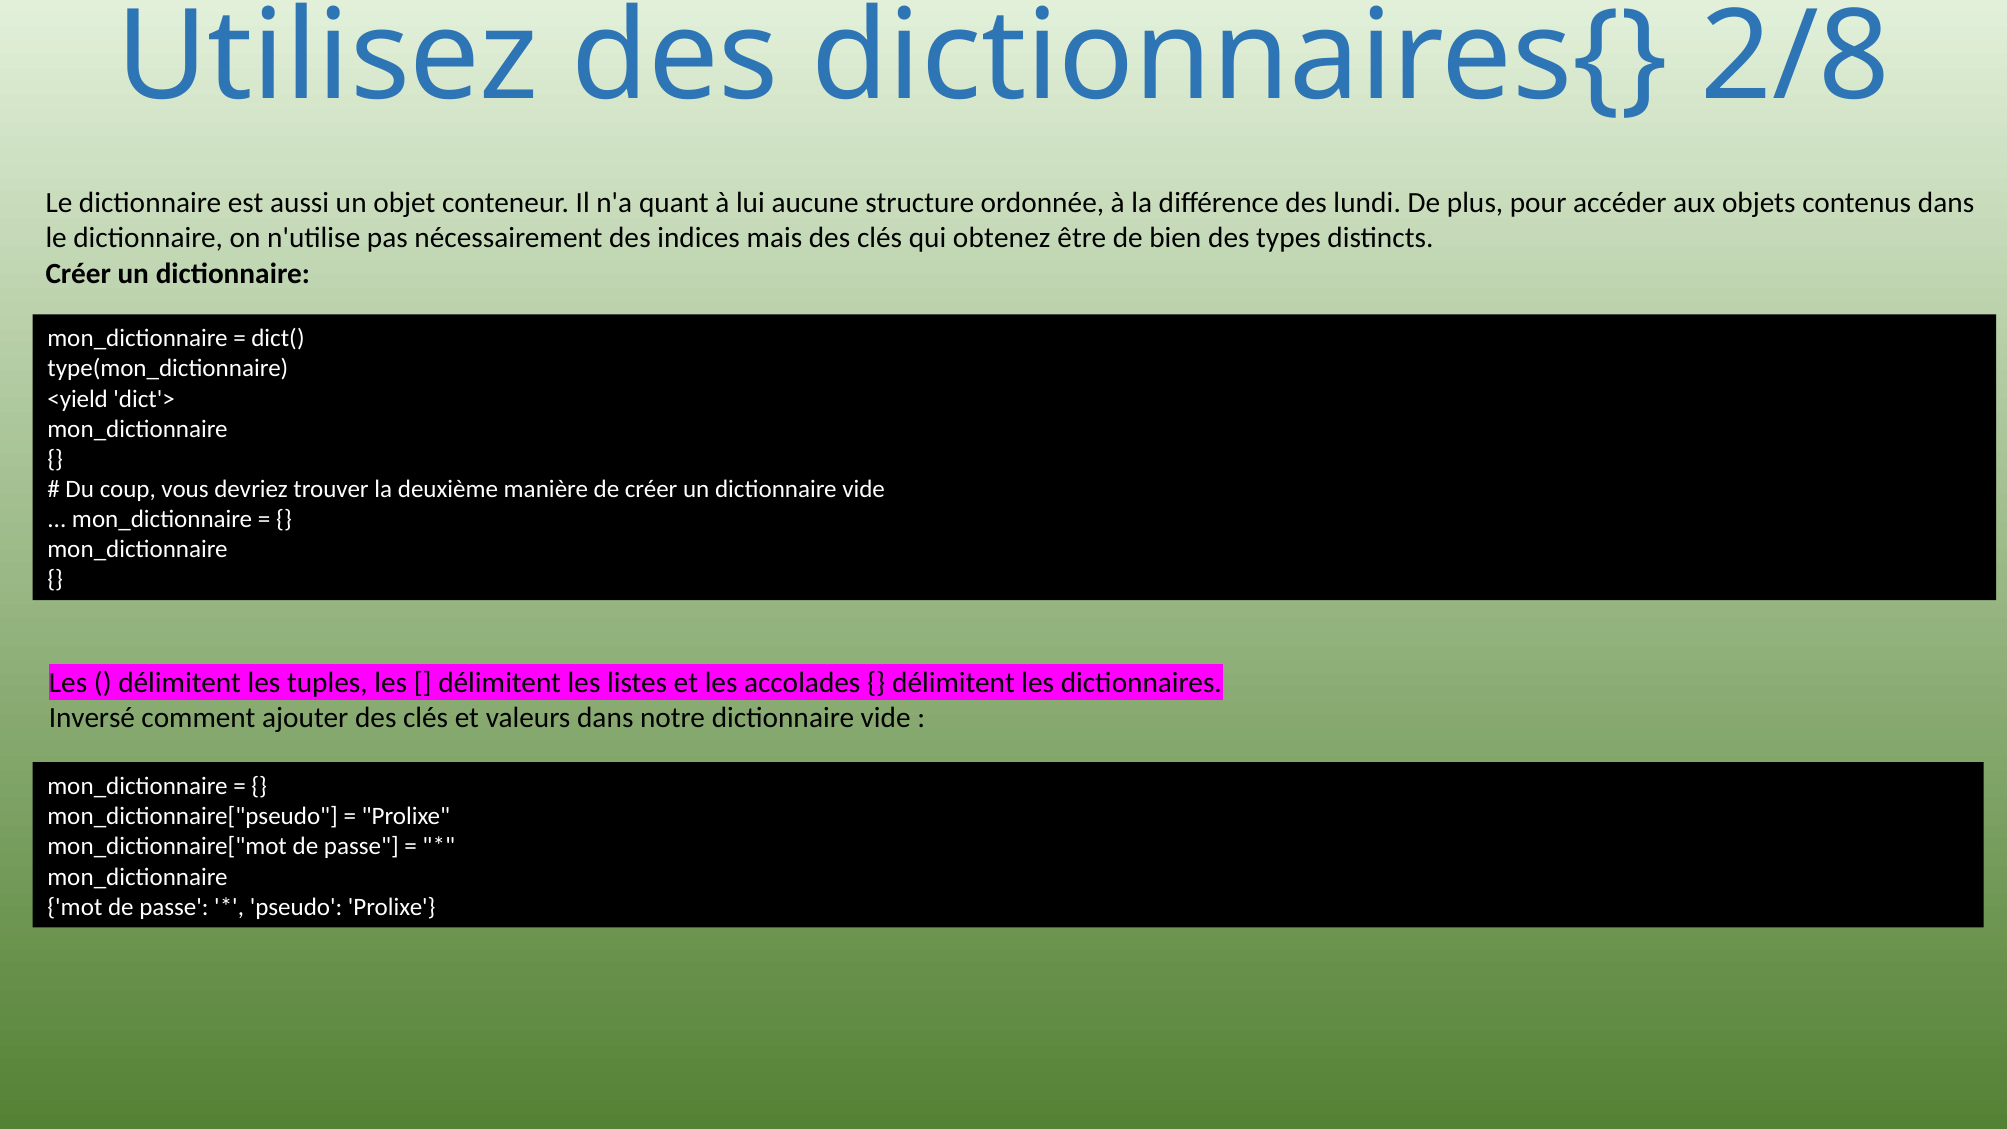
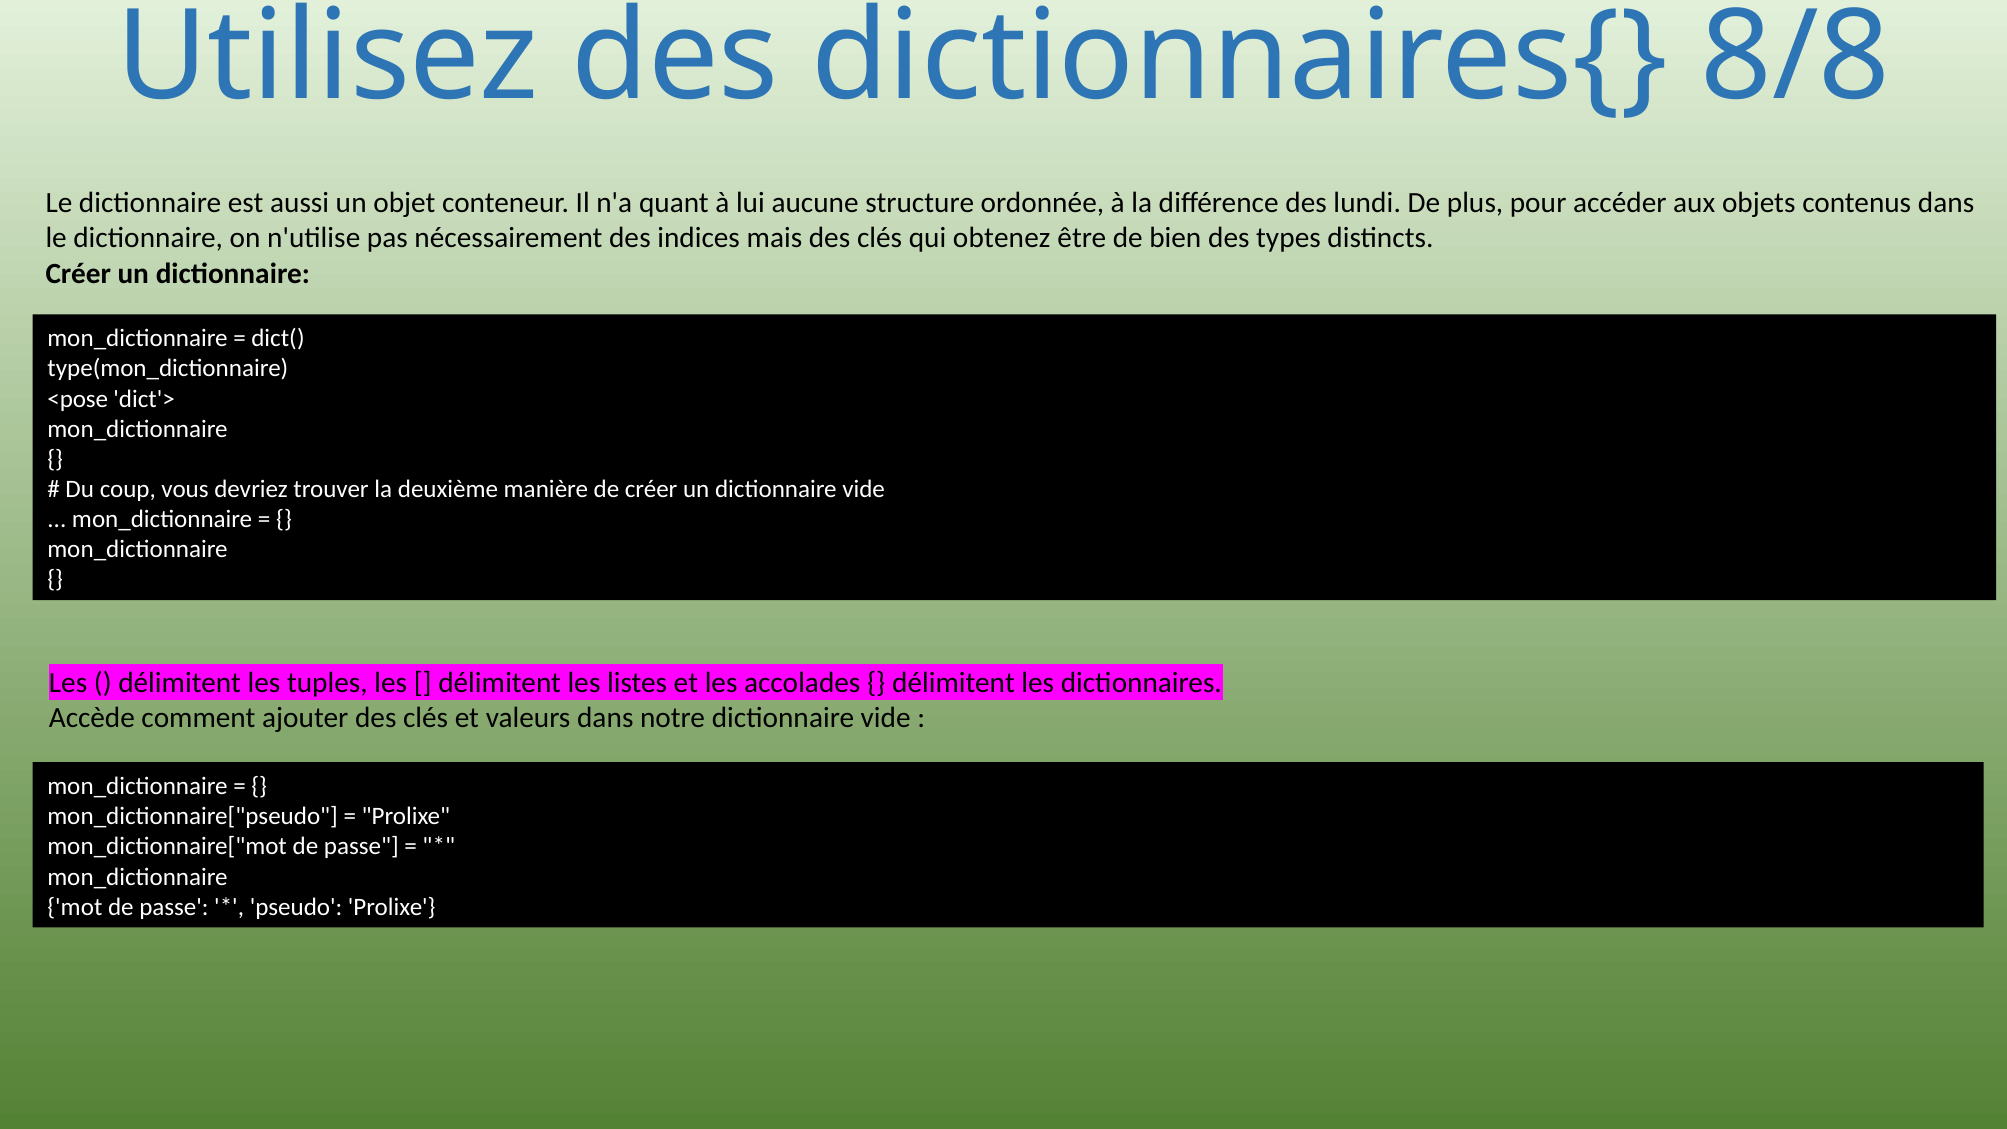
2/8: 2/8 -> 8/8
<yield: <yield -> <pose
Inversé: Inversé -> Accède
